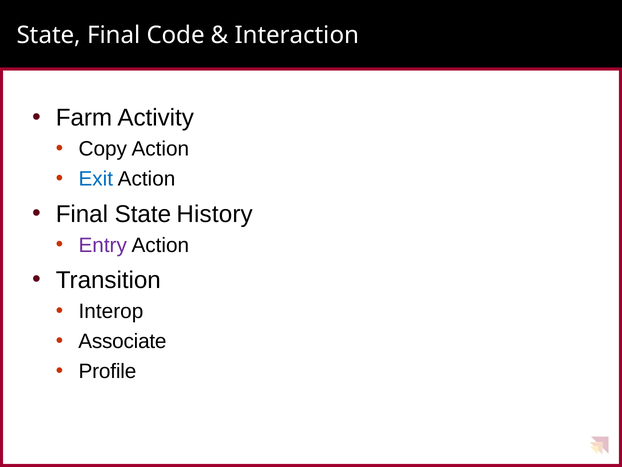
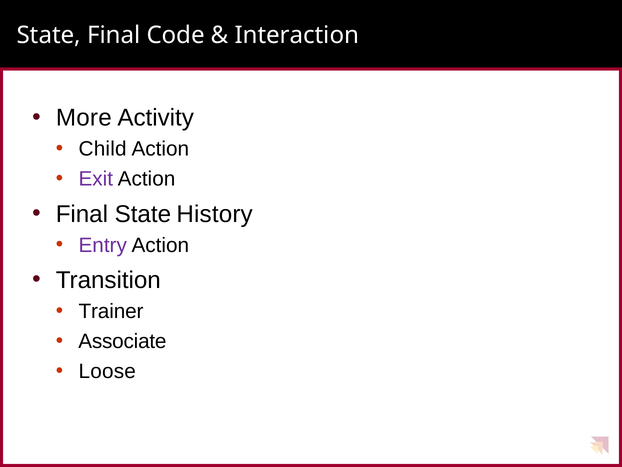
Farm: Farm -> More
Copy: Copy -> Child
Exit colour: blue -> purple
Interop: Interop -> Trainer
Profile: Profile -> Loose
